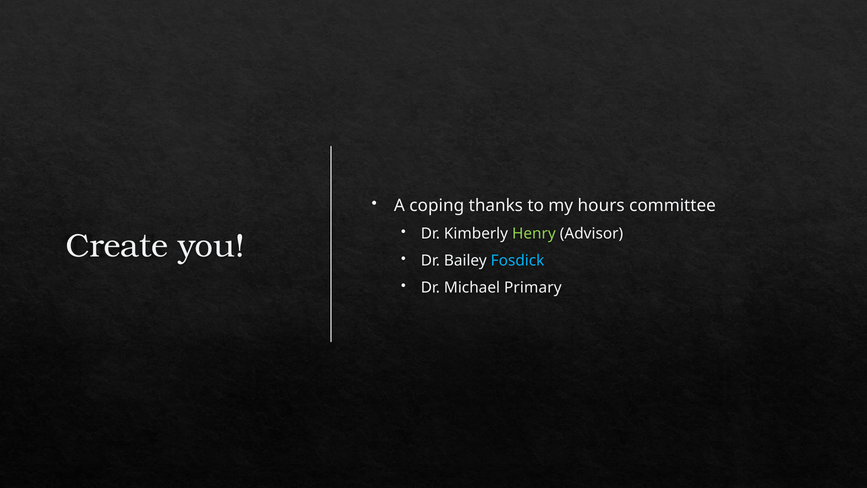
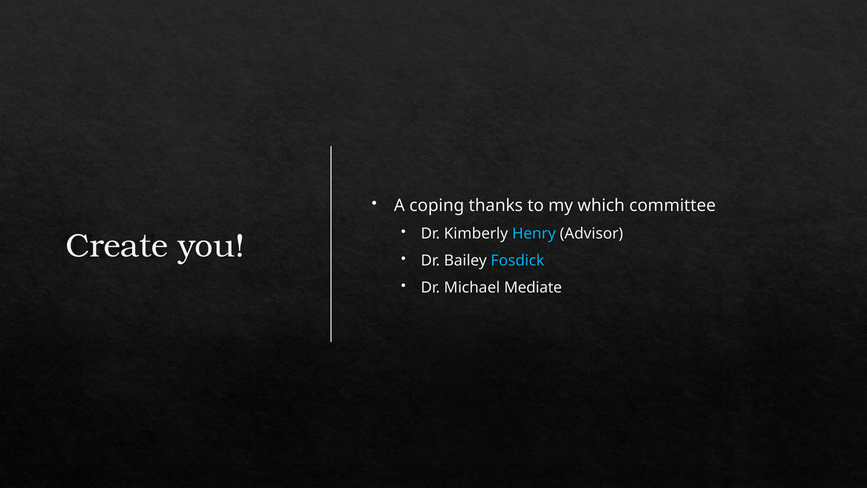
hours: hours -> which
Henry colour: light green -> light blue
Primary: Primary -> Mediate
